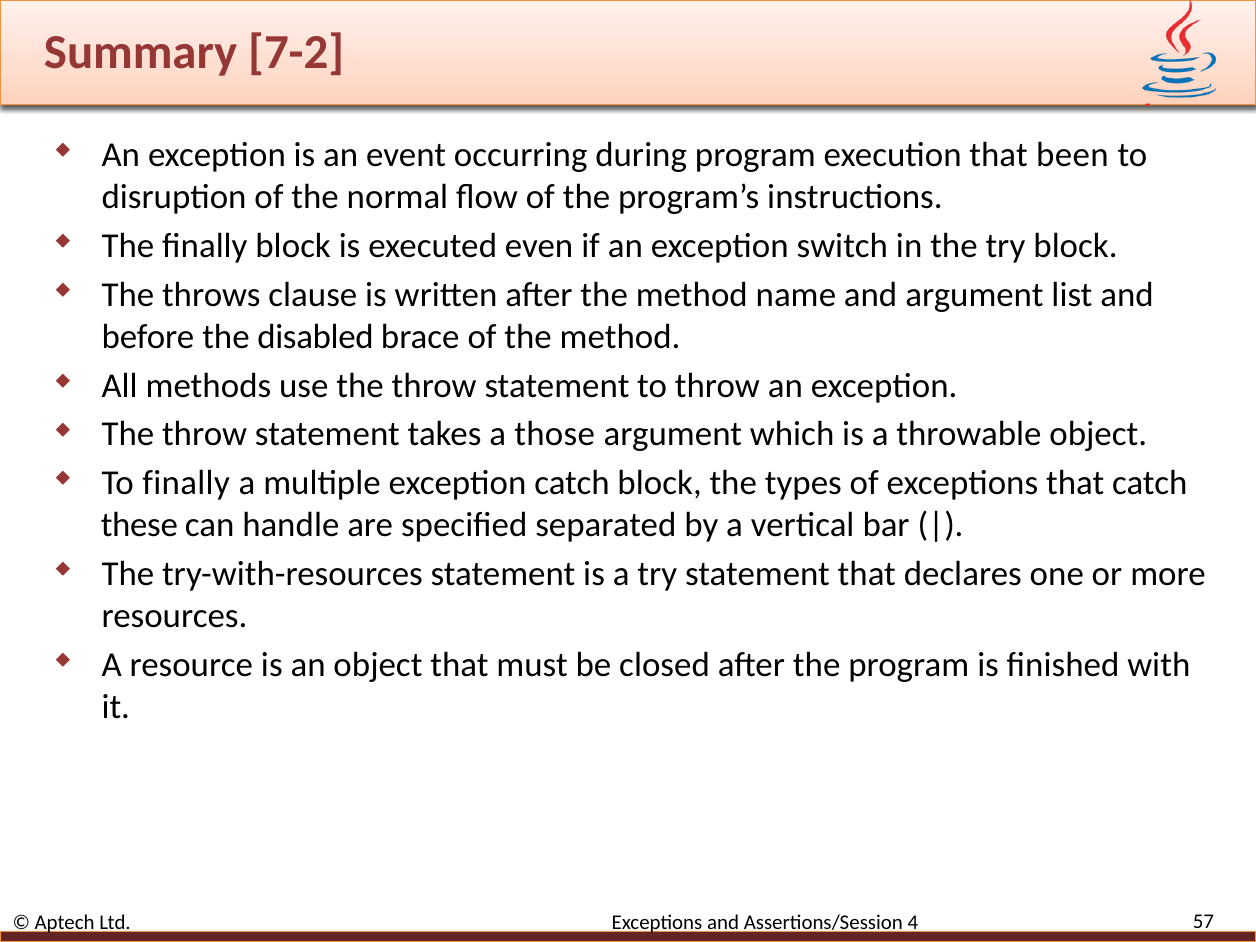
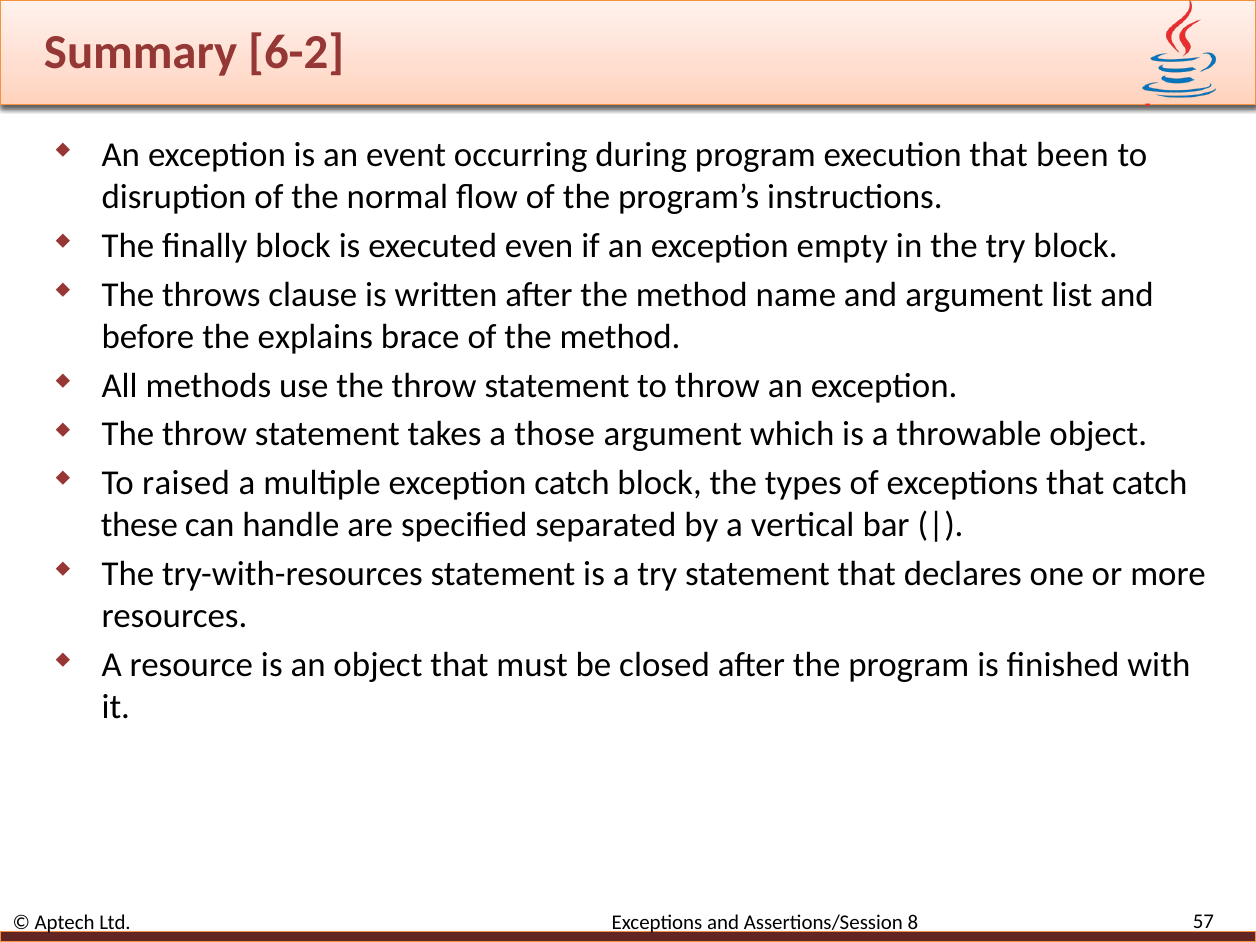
7-2: 7-2 -> 6-2
switch: switch -> empty
disabled: disabled -> explains
To finally: finally -> raised
4: 4 -> 8
